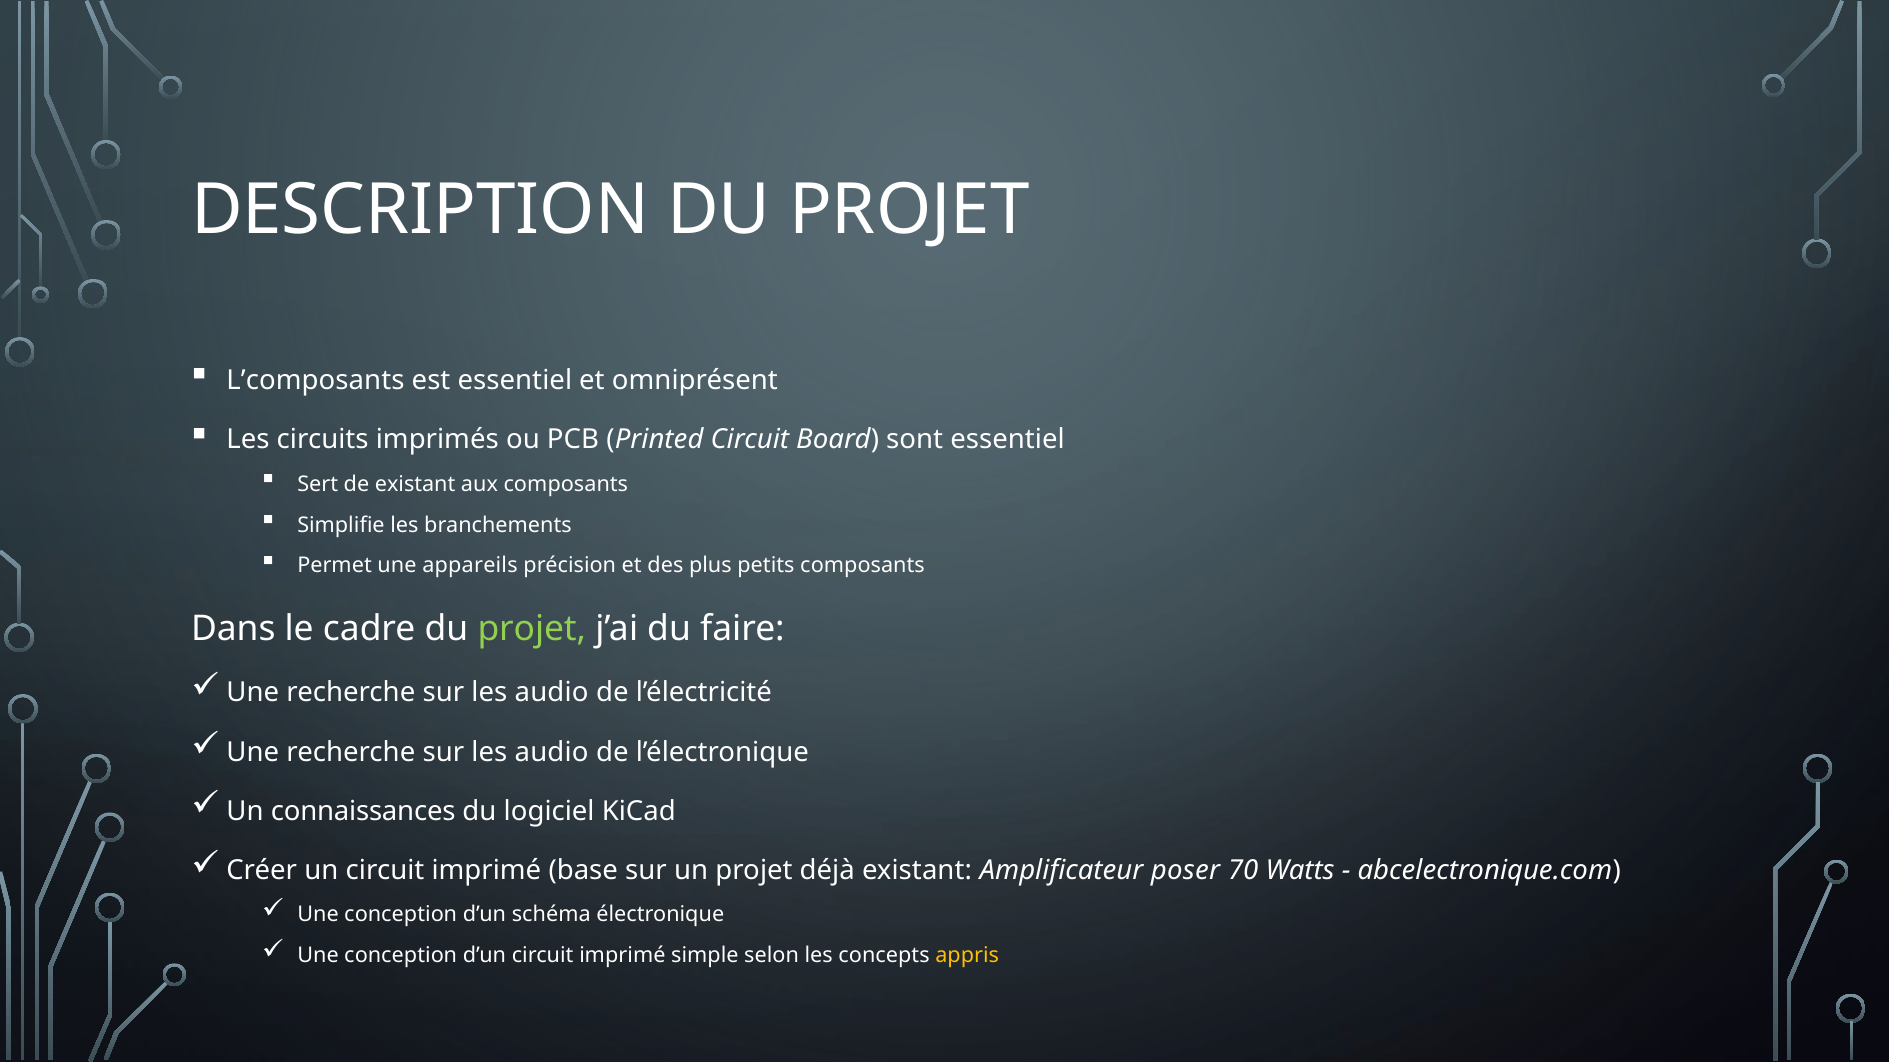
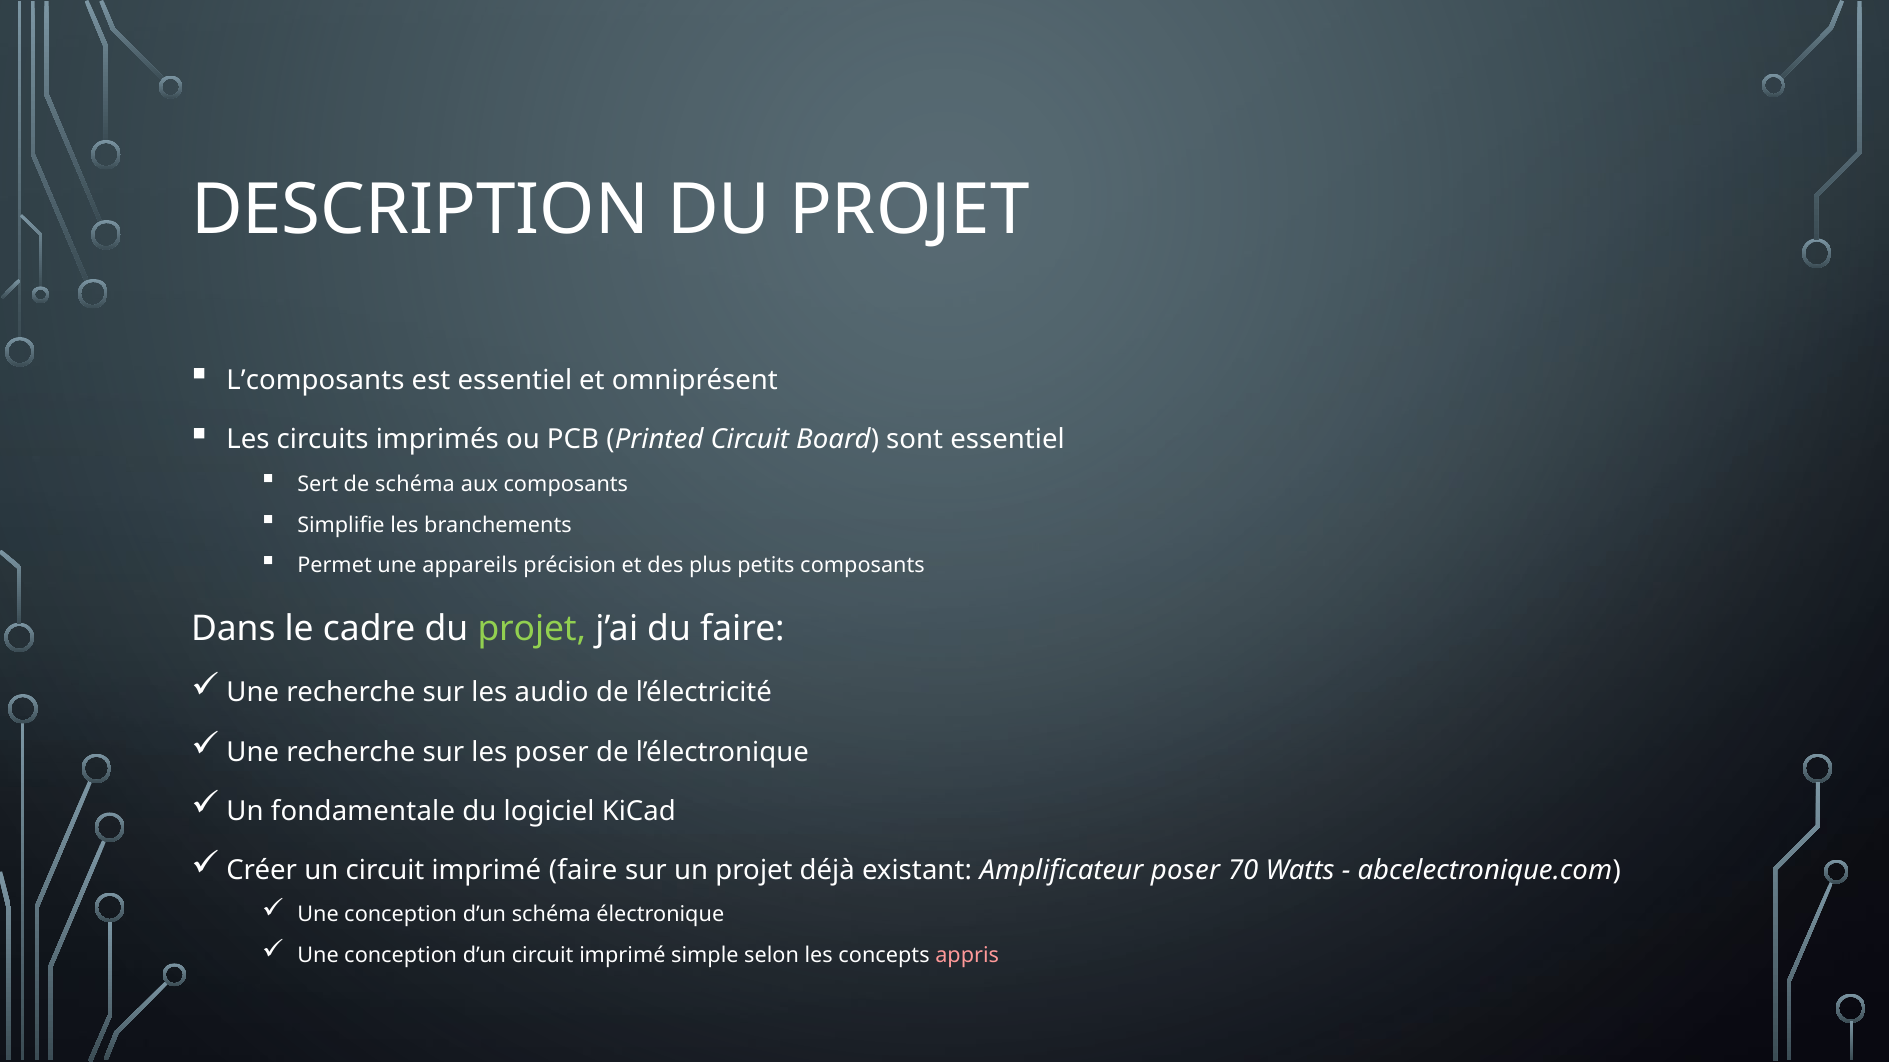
de existant: existant -> schéma
audio at (552, 752): audio -> poser
connaissances: connaissances -> fondamentale
imprimé base: base -> faire
appris colour: yellow -> pink
